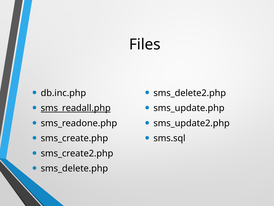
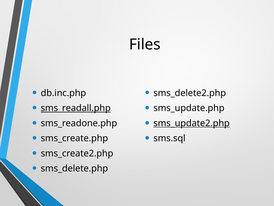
sms_update2.php underline: none -> present
